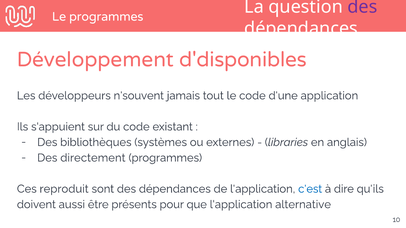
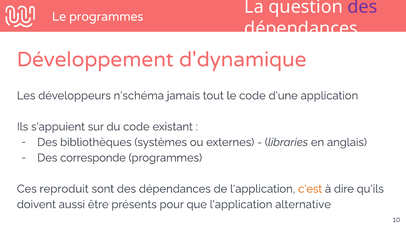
d'disponibles: d'disponibles -> d'dynamique
n'souvent: n'souvent -> n'schéma
directement: directement -> corresponde
c'est colour: blue -> orange
